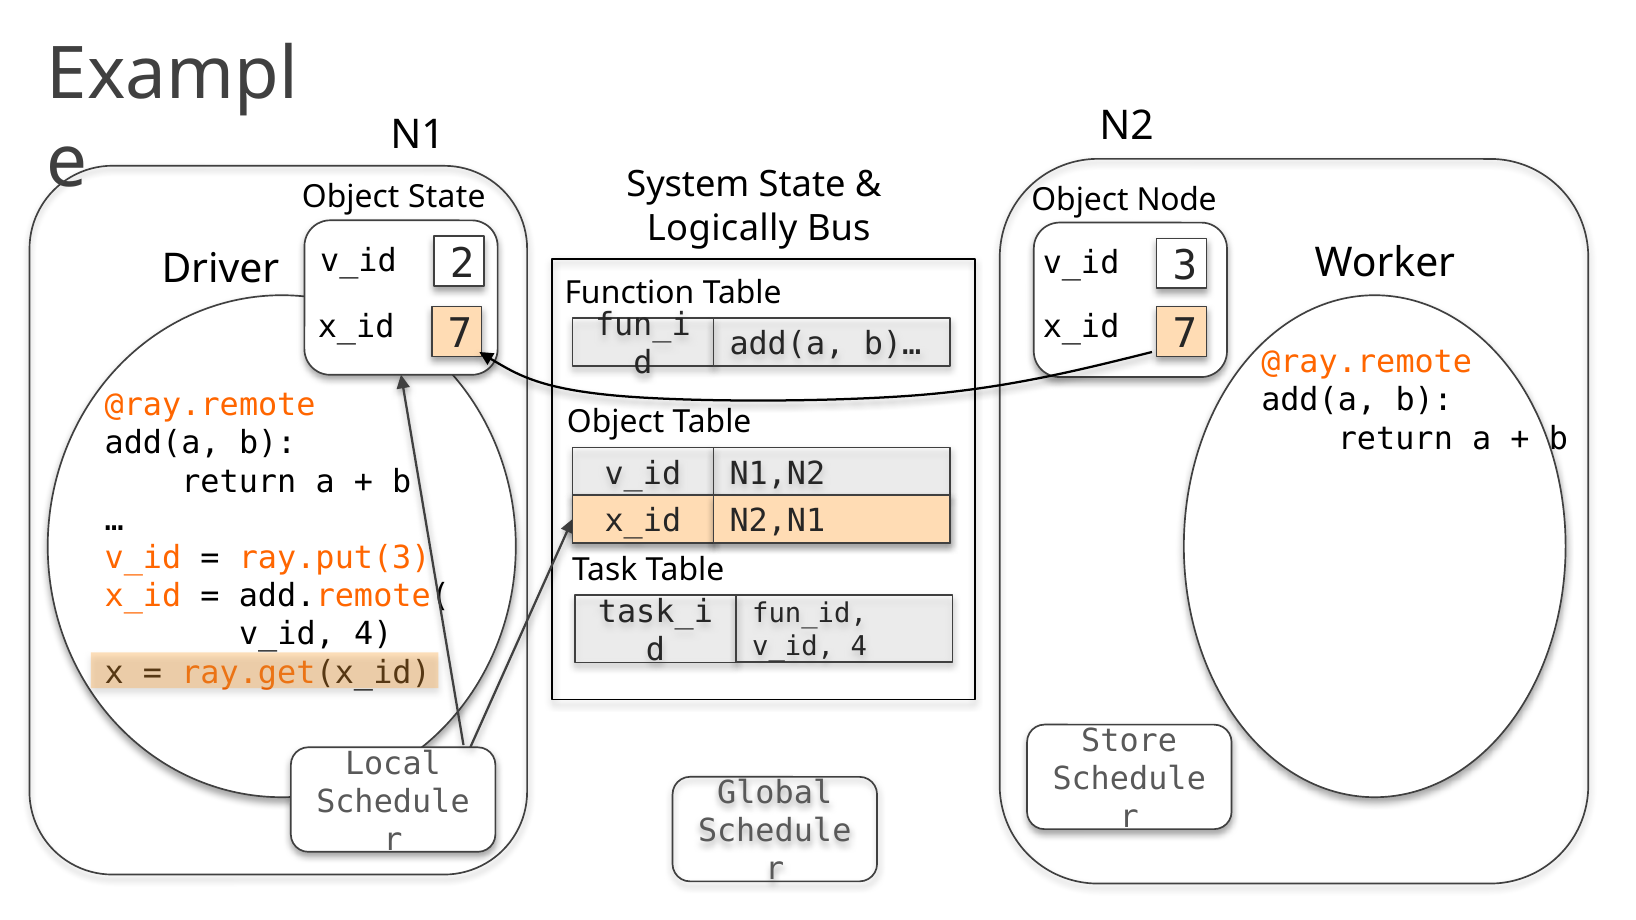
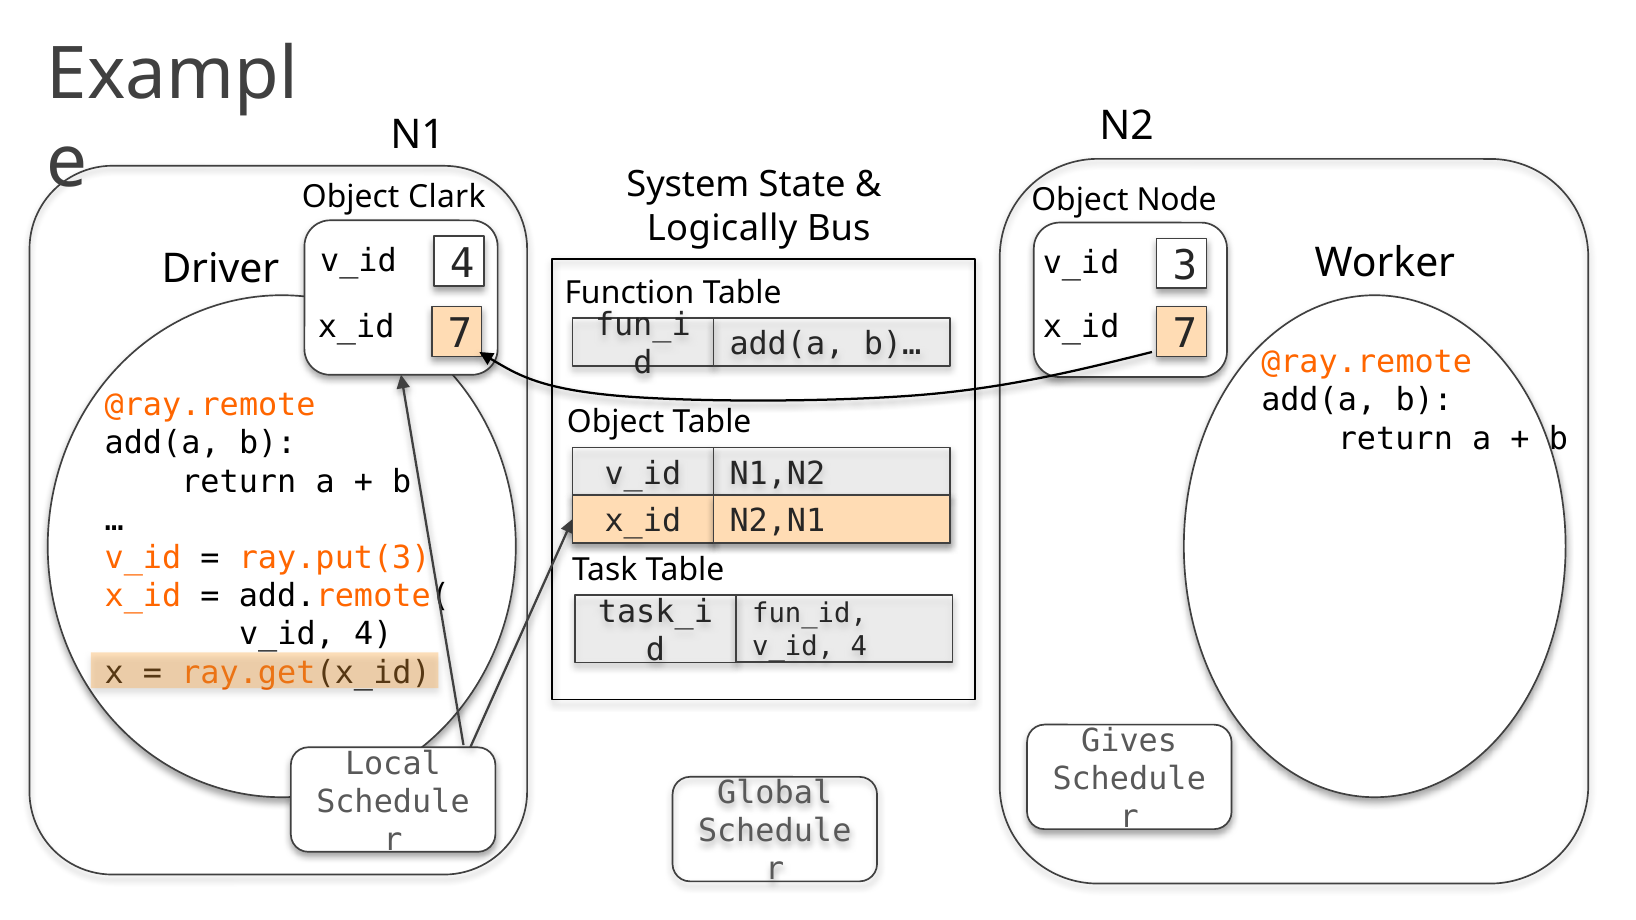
Object State: State -> Clark
2 at (462, 264): 2 -> 4
Store: Store -> Gives
